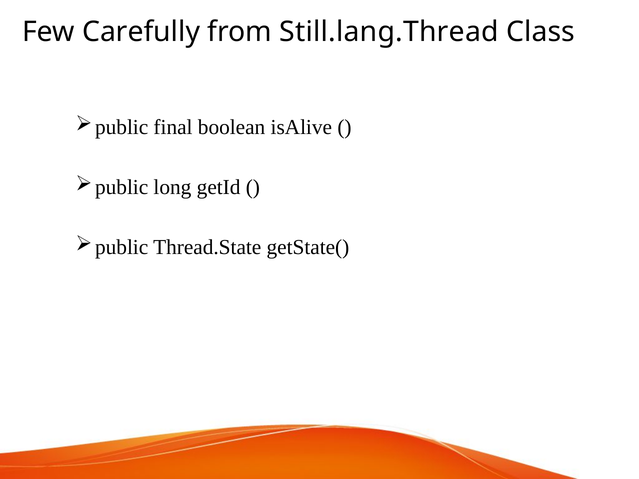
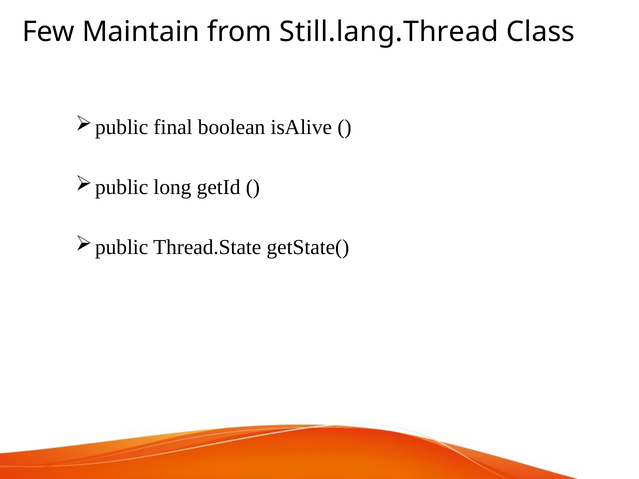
Carefully: Carefully -> Maintain
